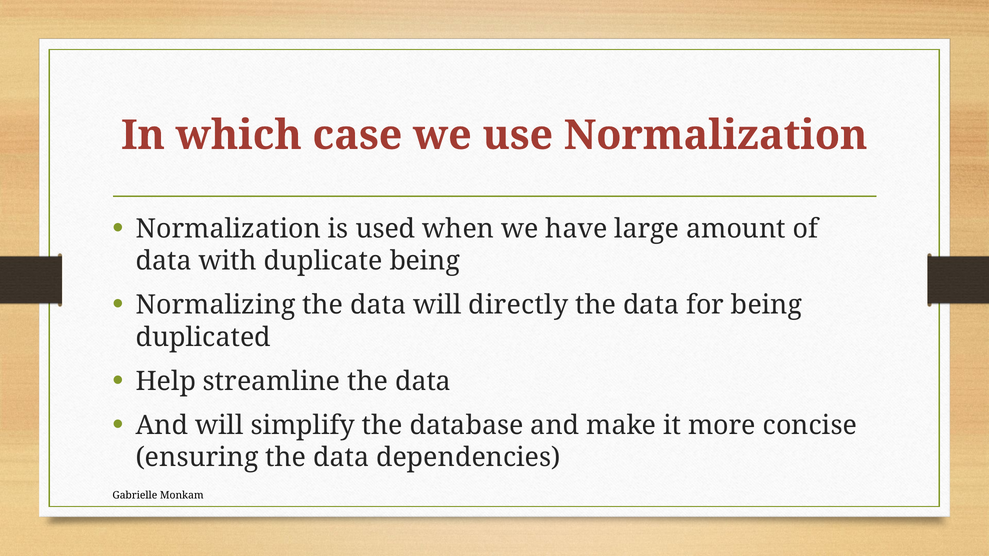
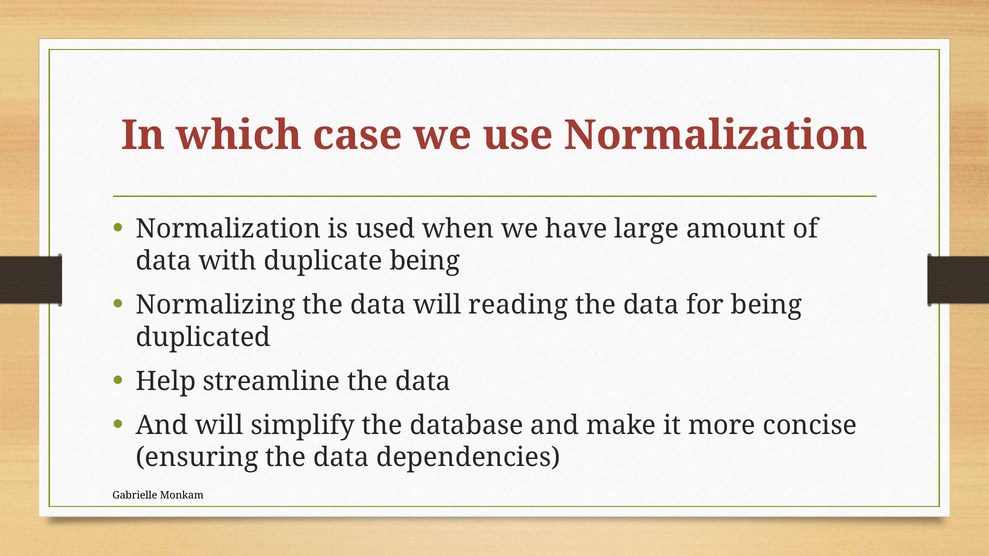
directly: directly -> reading
